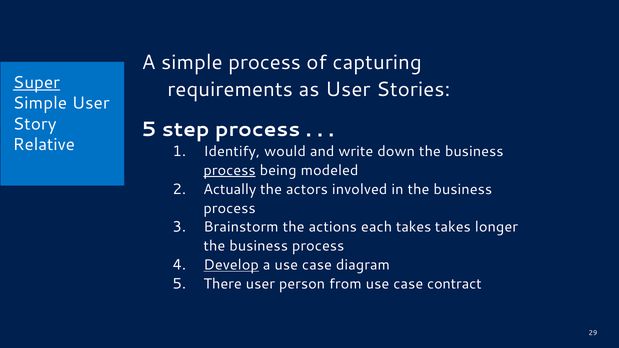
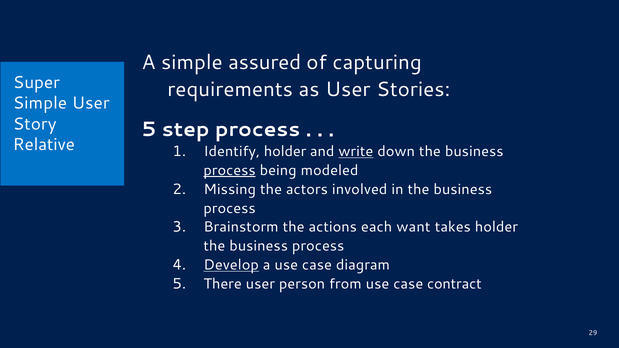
simple process: process -> assured
Super underline: present -> none
Identify would: would -> holder
write underline: none -> present
Actually: Actually -> Missing
each takes: takes -> want
takes longer: longer -> holder
